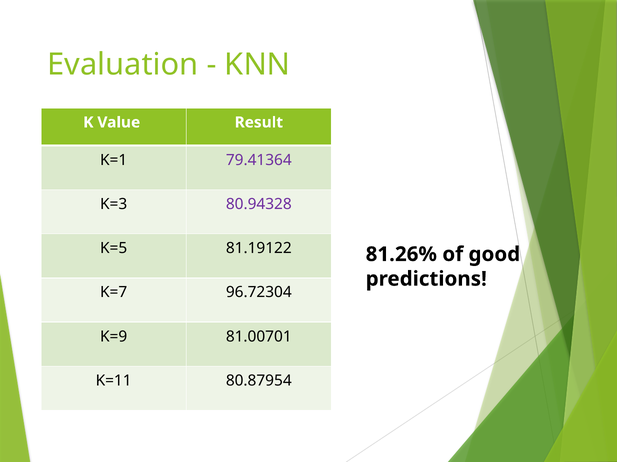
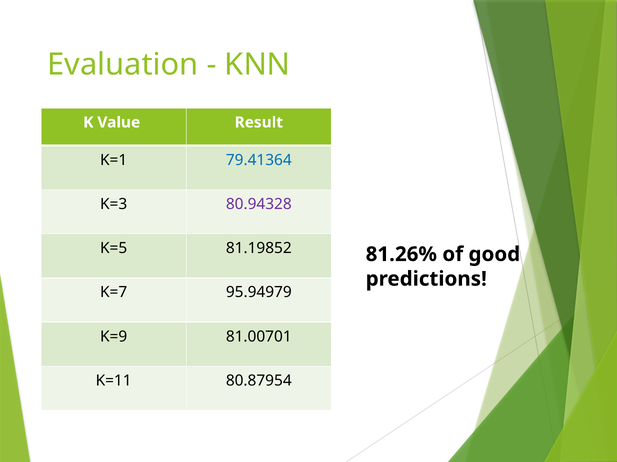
79.41364 colour: purple -> blue
81.19122: 81.19122 -> 81.19852
96.72304: 96.72304 -> 95.94979
